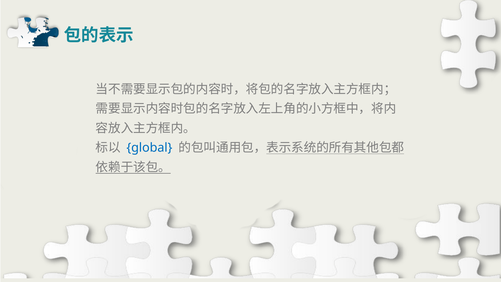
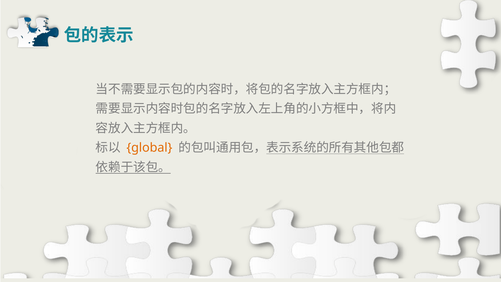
global colour: blue -> orange
